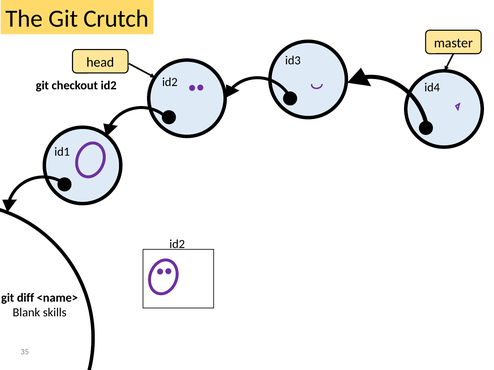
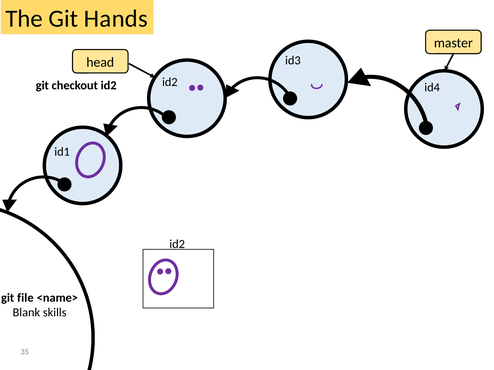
Crutch: Crutch -> Hands
diff: diff -> file
